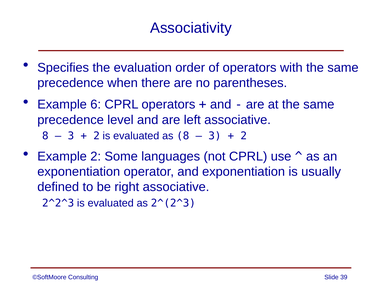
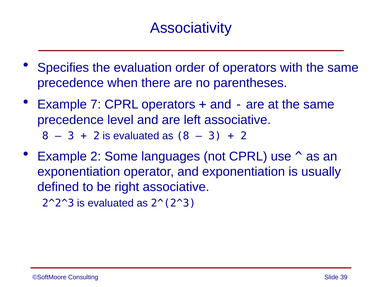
6: 6 -> 7
